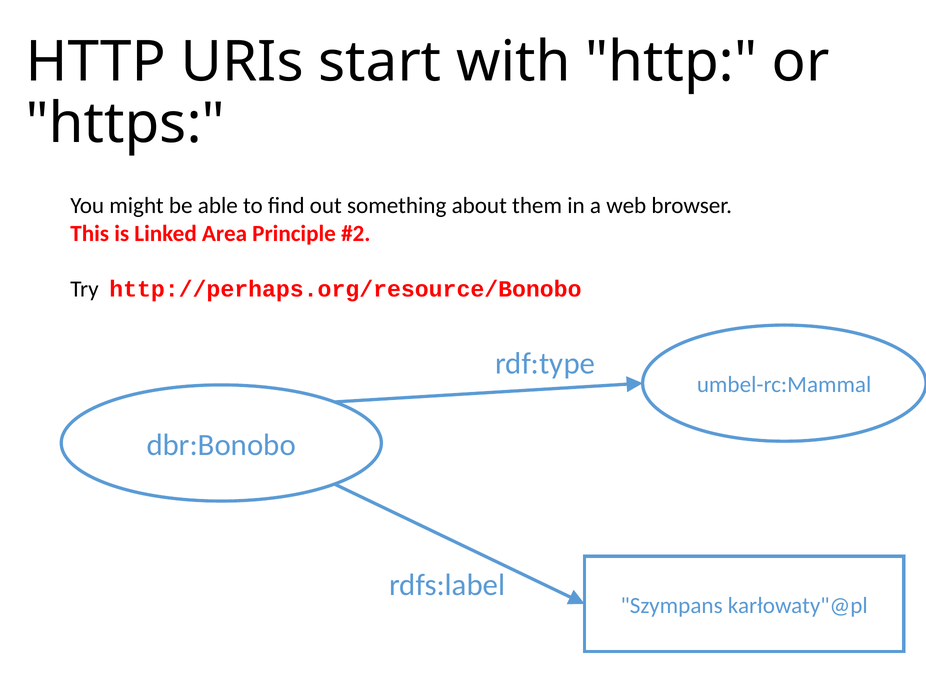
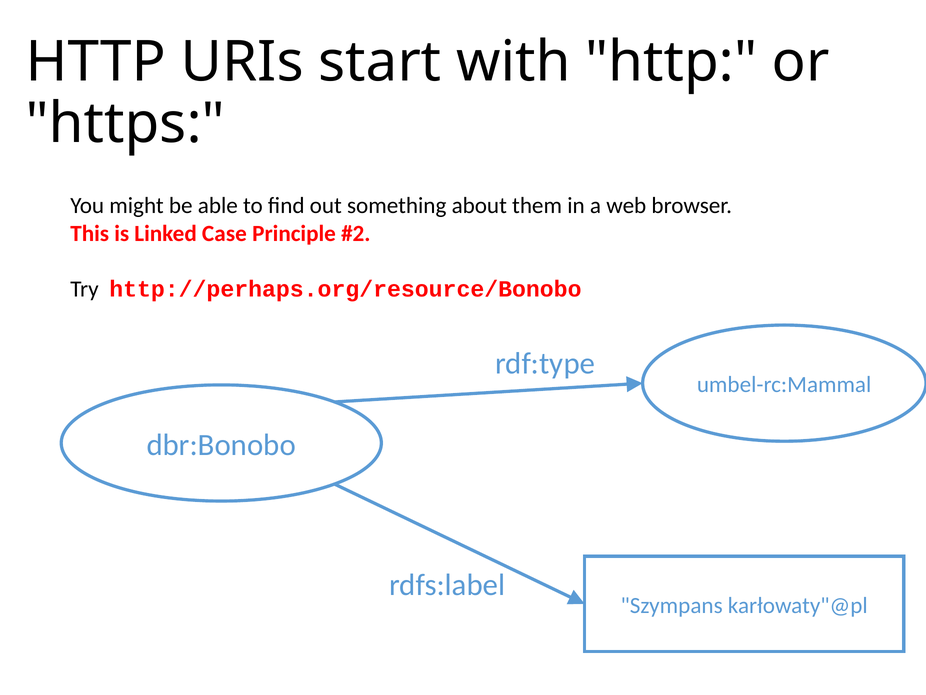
Area: Area -> Case
